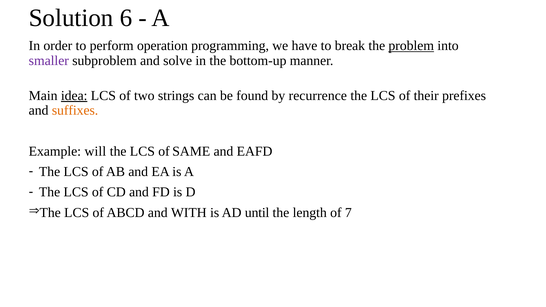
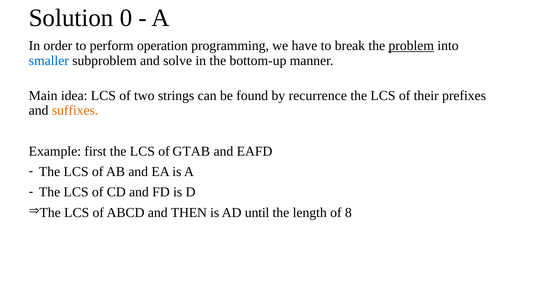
6: 6 -> 0
smaller colour: purple -> blue
idea underline: present -> none
will: will -> first
SAME: SAME -> GTAB
WITH: WITH -> THEN
7: 7 -> 8
